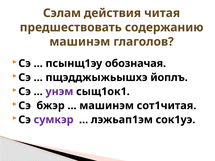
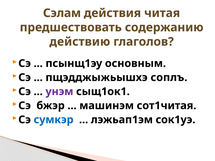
машинэм at (80, 42): машинэм -> действию
обозначая: обозначая -> основным
йоплъ: йоплъ -> соплъ
сумкэр colour: purple -> blue
